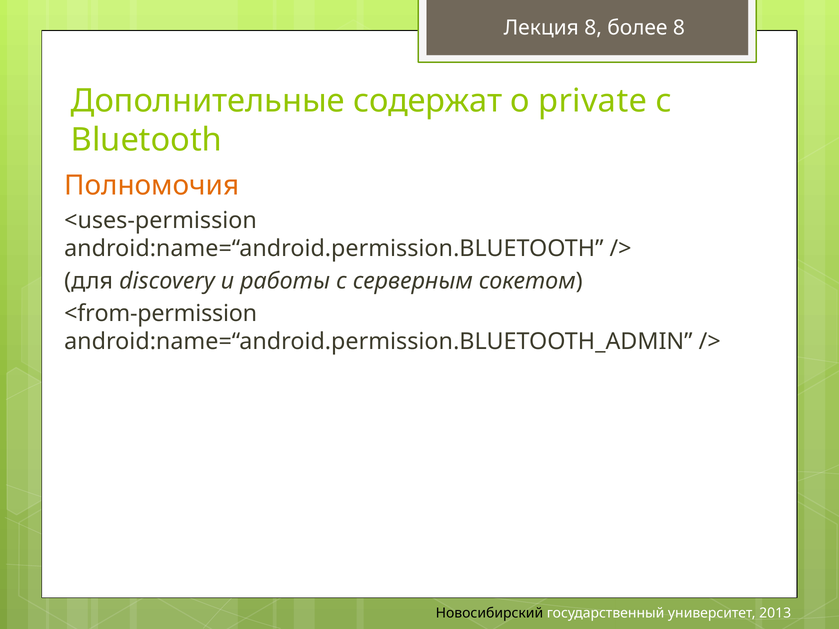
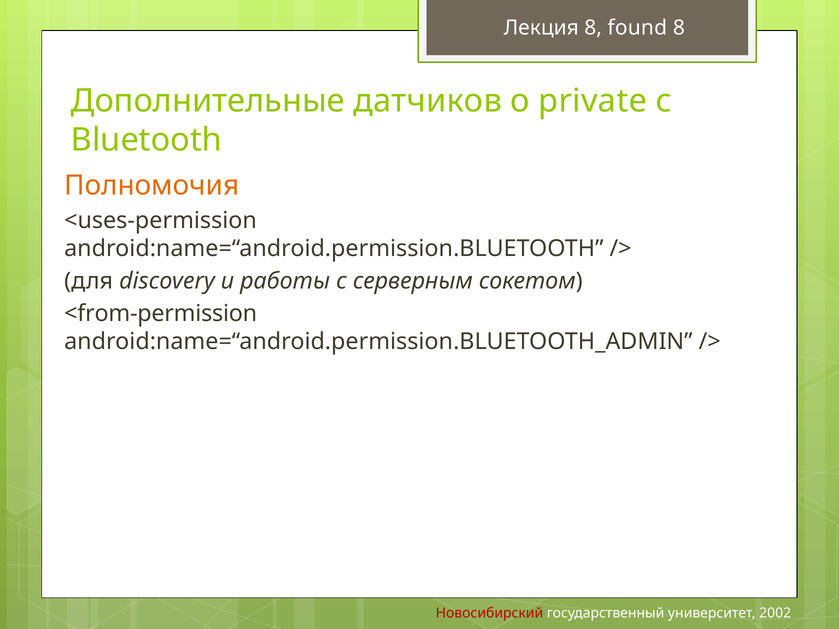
более: более -> found
содержат: содержат -> датчиков
Новосибирский colour: black -> red
2013: 2013 -> 2002
